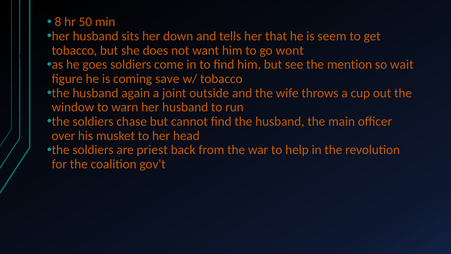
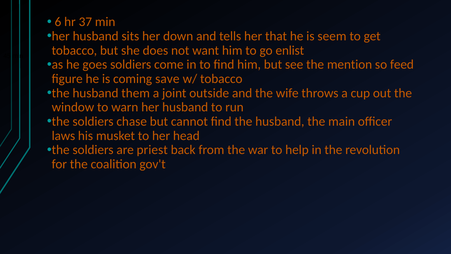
8: 8 -> 6
50: 50 -> 37
wont: wont -> enlist
wait: wait -> feed
again: again -> them
over: over -> laws
